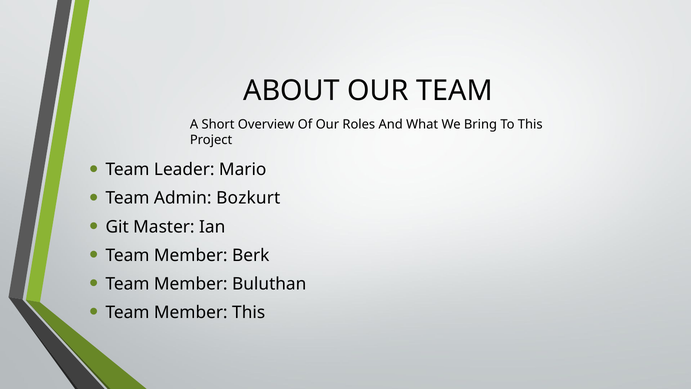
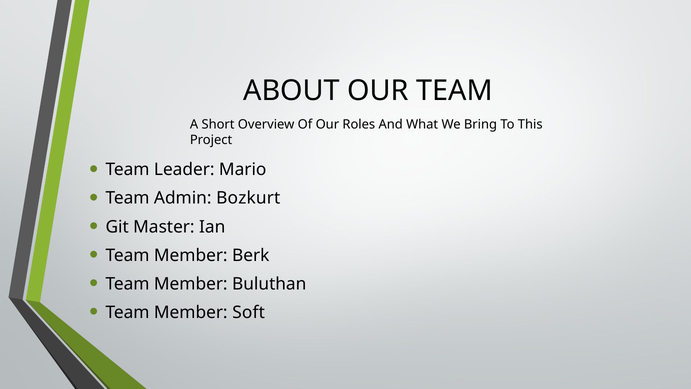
Member This: This -> Soft
